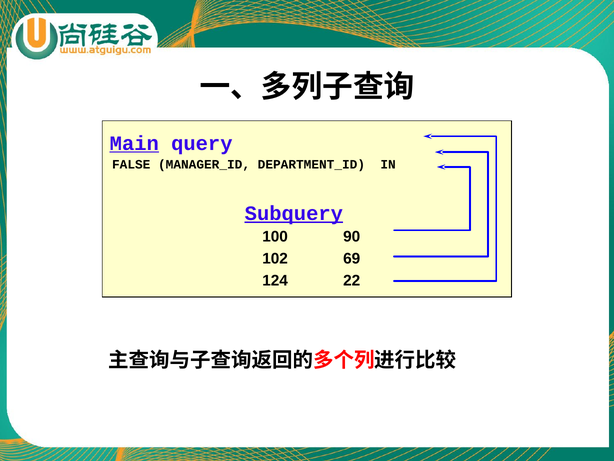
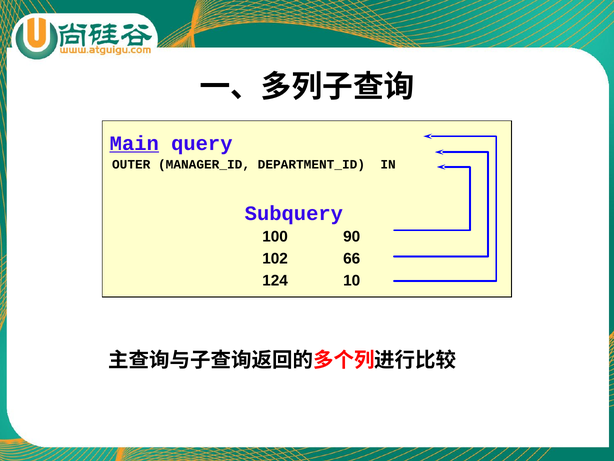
FALSE: FALSE -> OUTER
Subquery underline: present -> none
69: 69 -> 66
22: 22 -> 10
